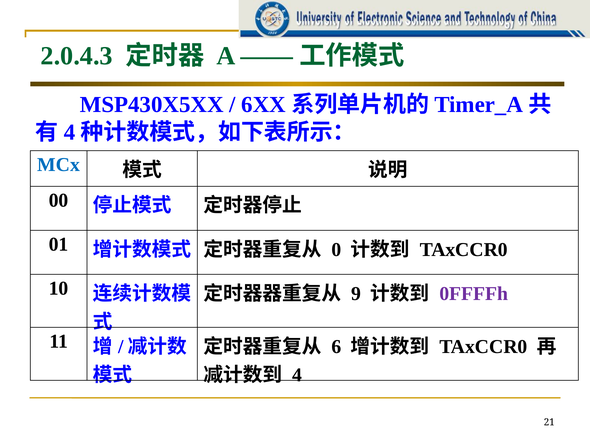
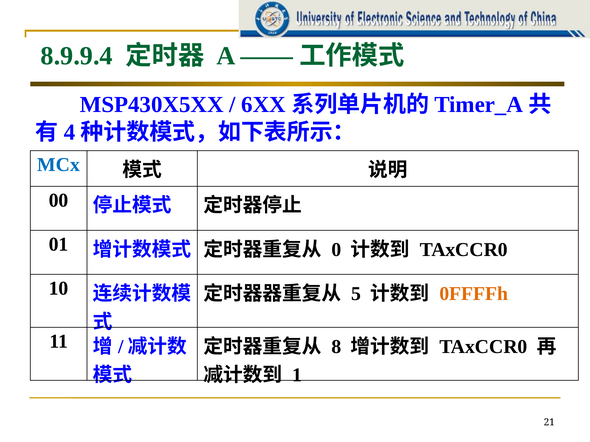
2.0.4.3: 2.0.4.3 -> 8.9.9.4
9: 9 -> 5
0FFFFh colour: purple -> orange
6: 6 -> 8
4 at (297, 376): 4 -> 1
